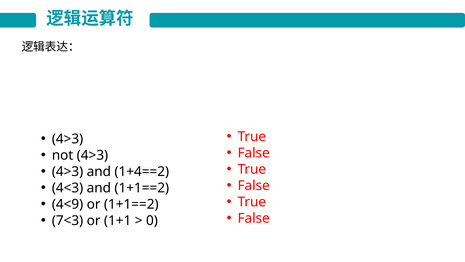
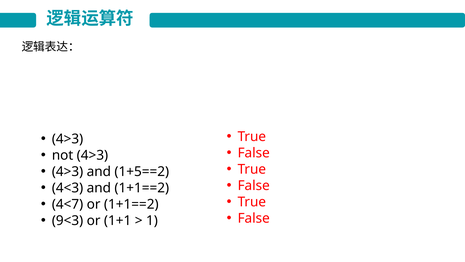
1+4==2: 1+4==2 -> 1+5==2
4<9: 4<9 -> 4<7
7<3: 7<3 -> 9<3
0: 0 -> 1
